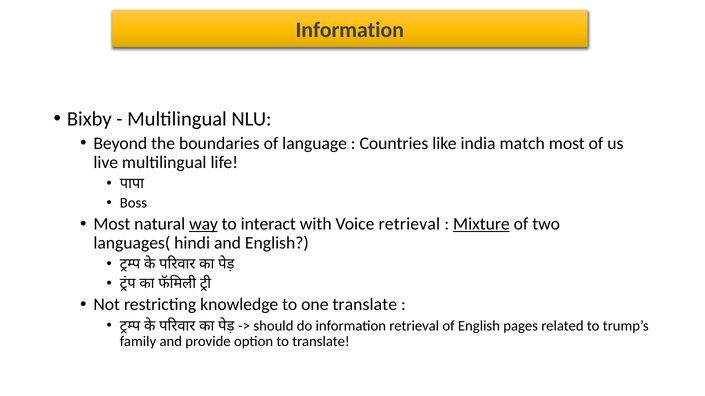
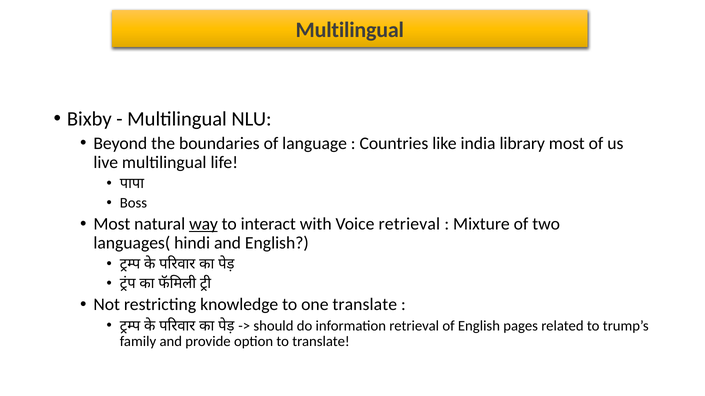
Information at (350, 30): Information -> Multilingual
match: match -> library
Mixture underline: present -> none
